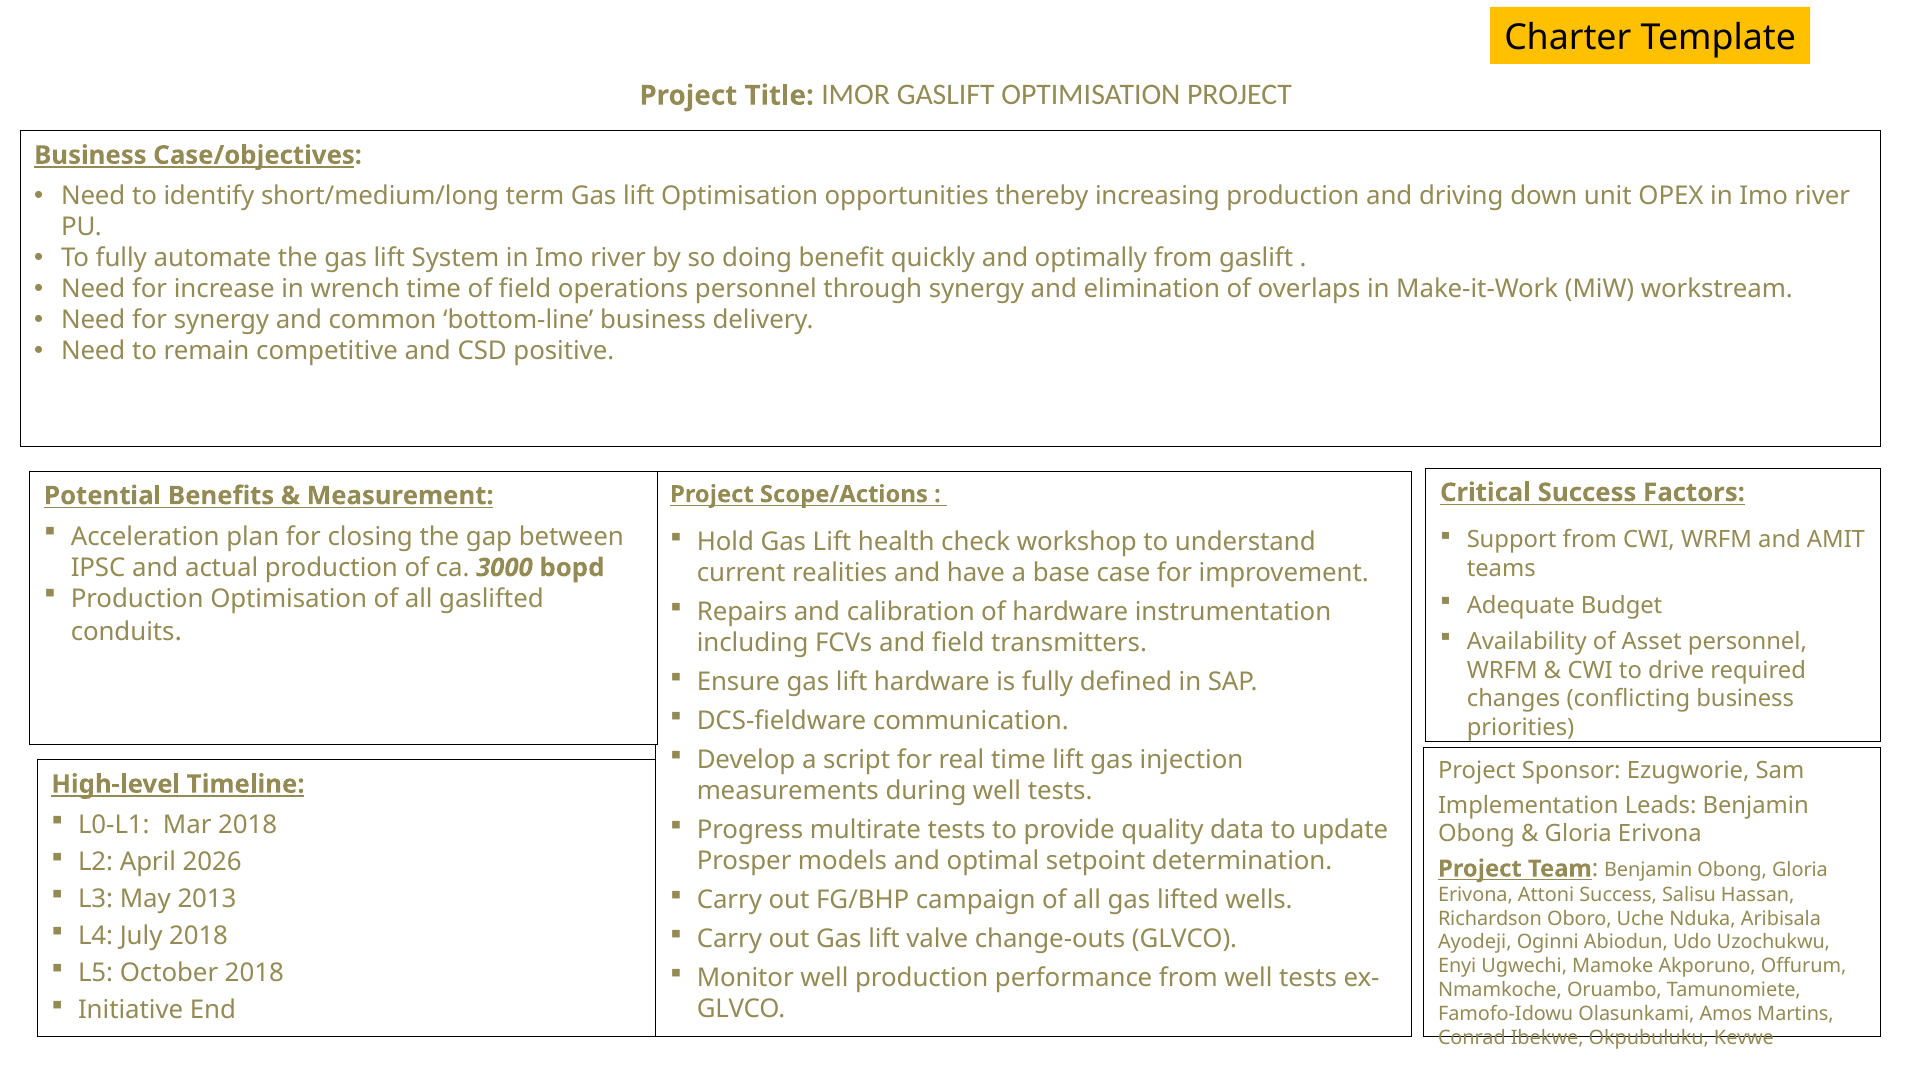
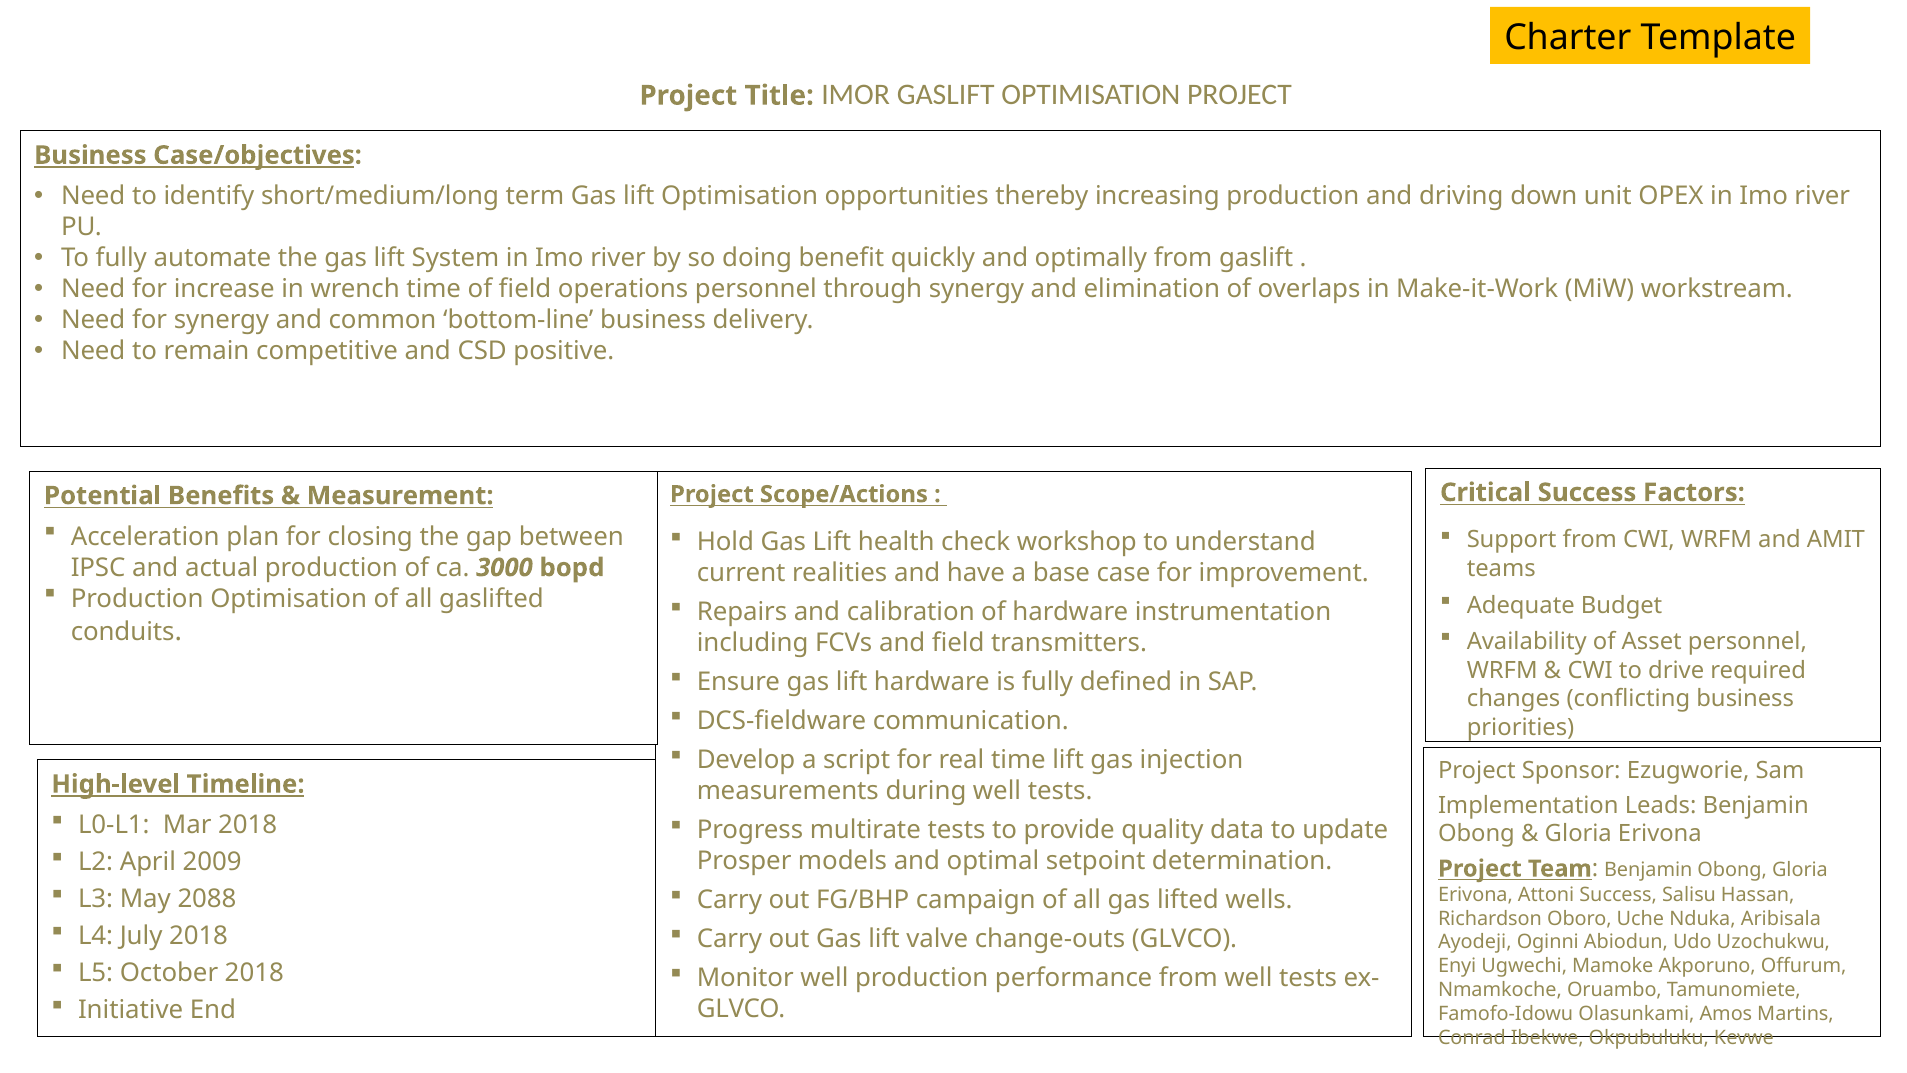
2026: 2026 -> 2009
2013: 2013 -> 2088
